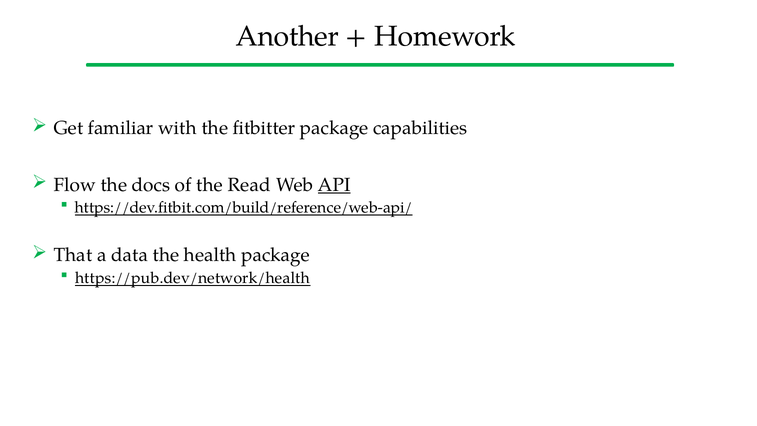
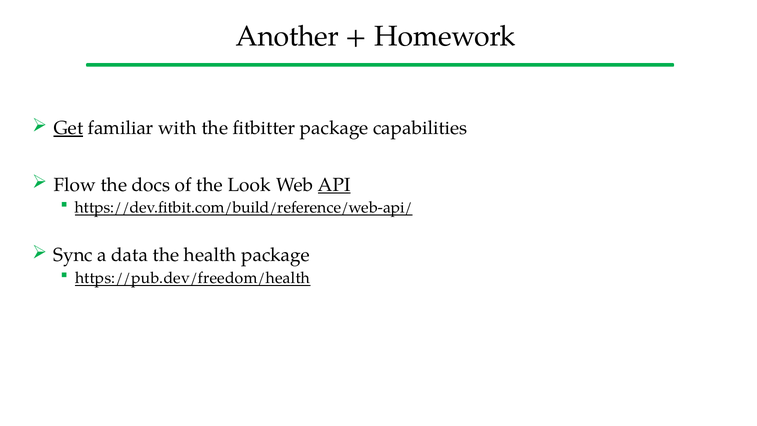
Get underline: none -> present
Read: Read -> Look
That: That -> Sync
https://pub.dev/network/health: https://pub.dev/network/health -> https://pub.dev/freedom/health
